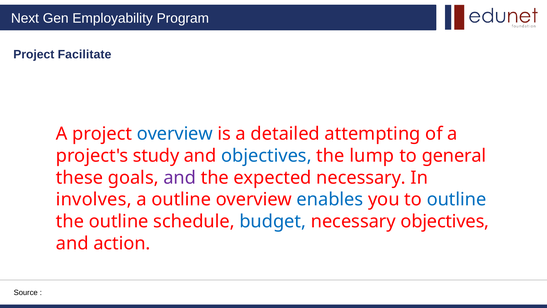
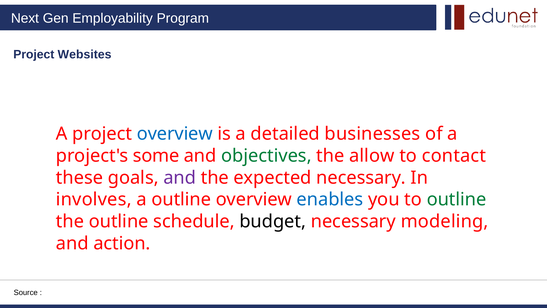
Facilitate: Facilitate -> Websites
attempting: attempting -> businesses
study: study -> some
objectives at (266, 156) colour: blue -> green
lump: lump -> allow
general: general -> contact
outline at (457, 199) colour: blue -> green
budget colour: blue -> black
necessary objectives: objectives -> modeling
